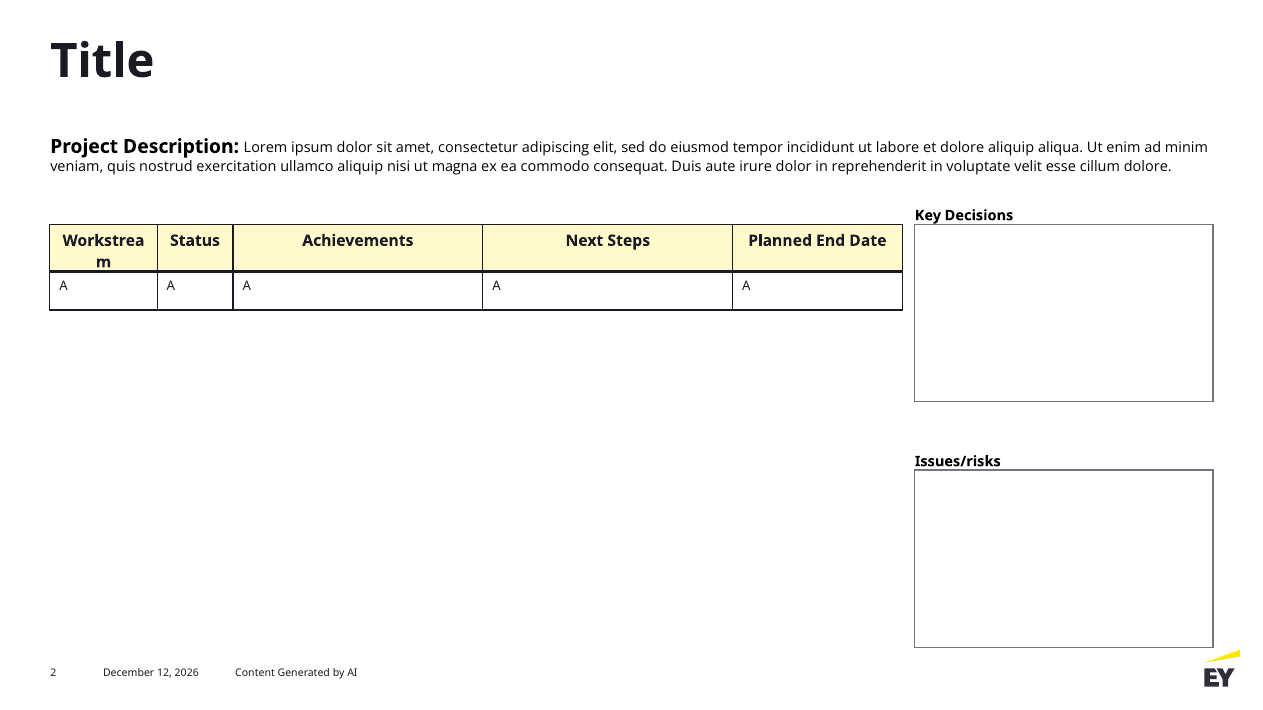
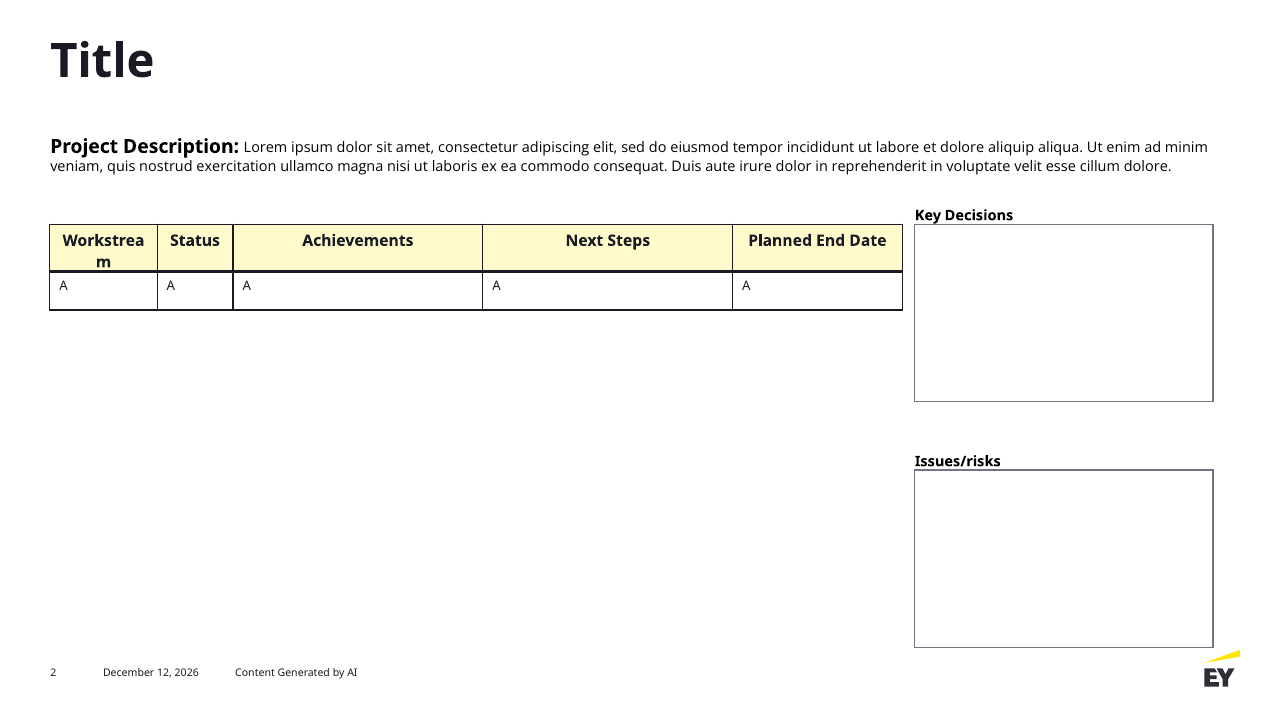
ullamco aliquip: aliquip -> magna
magna: magna -> laboris
